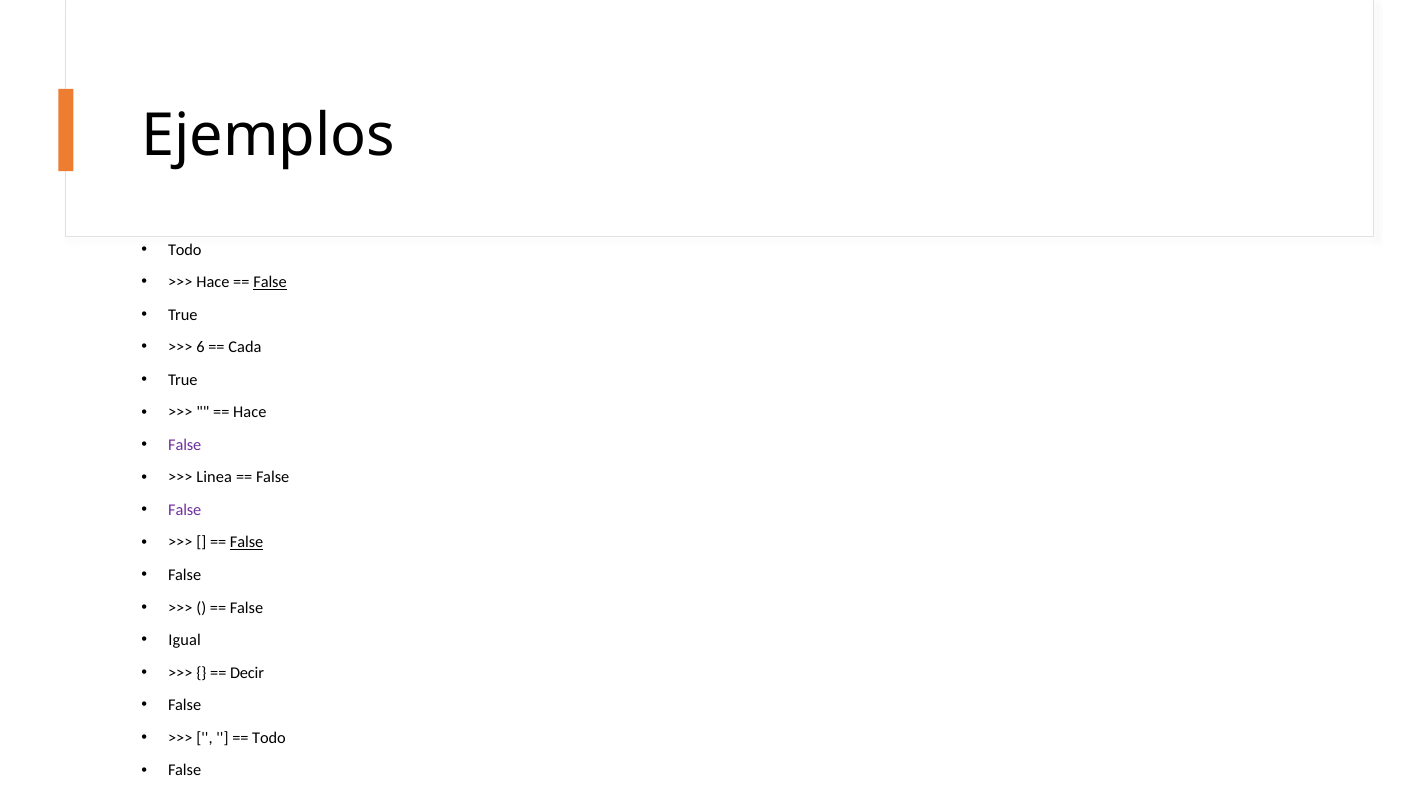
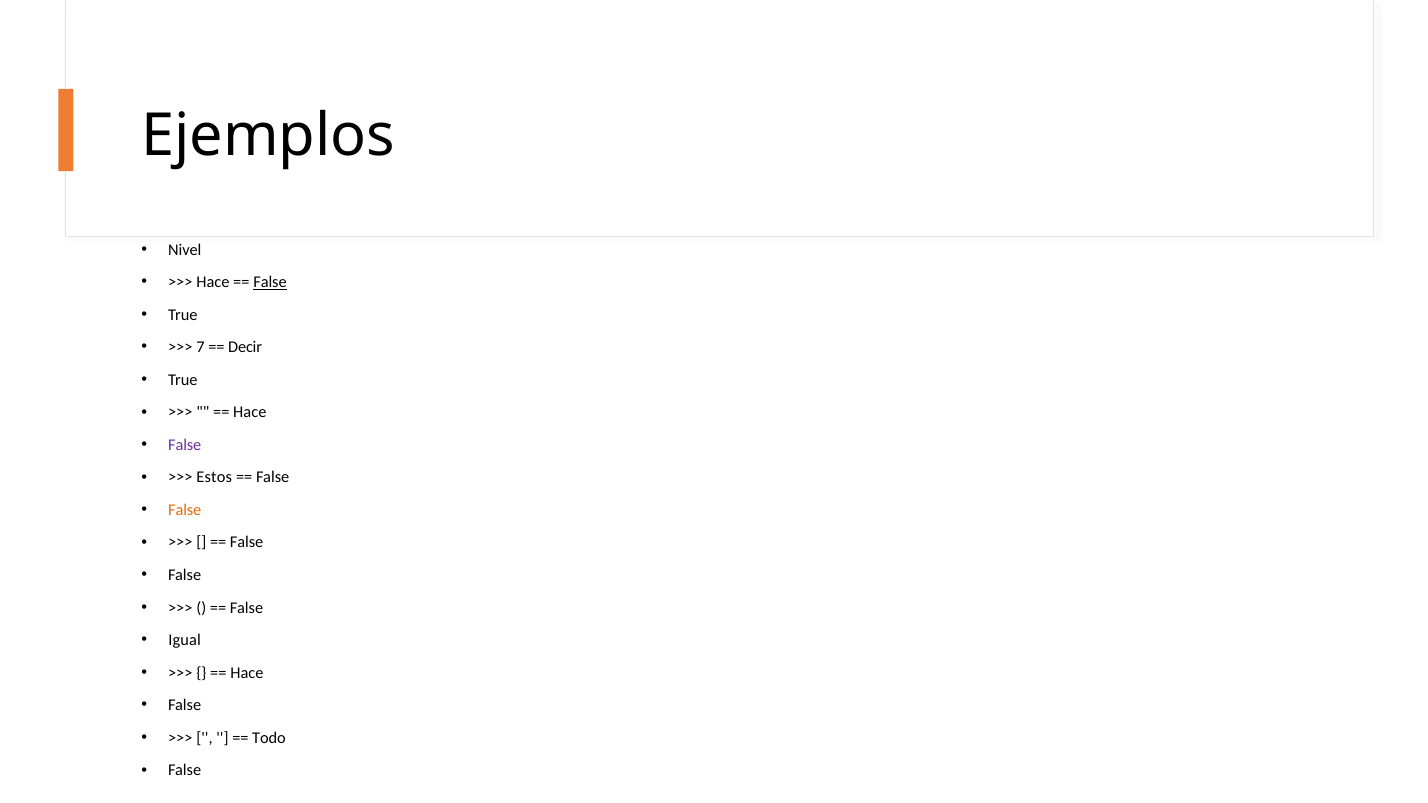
Todo at (185, 250): Todo -> Nivel
6: 6 -> 7
Cada: Cada -> Decir
Linea: Linea -> Estos
False at (185, 510) colour: purple -> orange
False at (247, 543) underline: present -> none
Decir at (247, 673): Decir -> Hace
